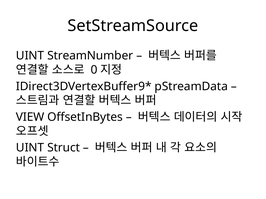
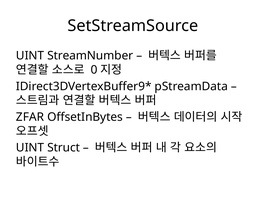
VIEW: VIEW -> ZFAR
